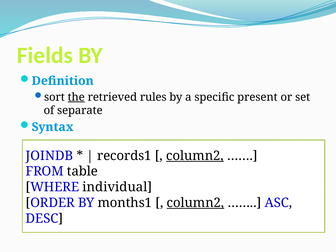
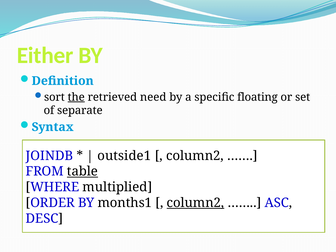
Fields: Fields -> Either
rules: rules -> need
present: present -> floating
records1: records1 -> outside1
column2 at (195, 156) underline: present -> none
table underline: none -> present
individual: individual -> multiplied
